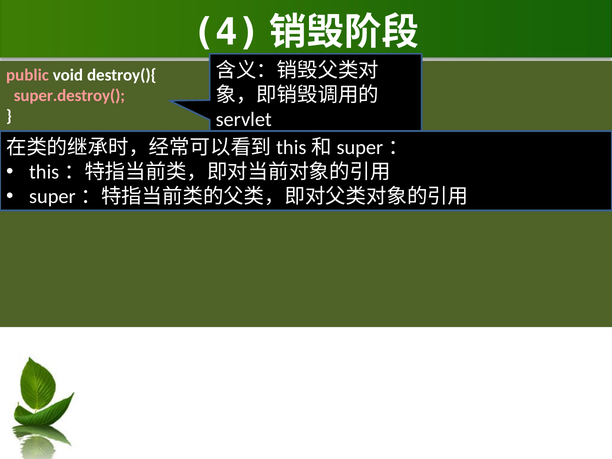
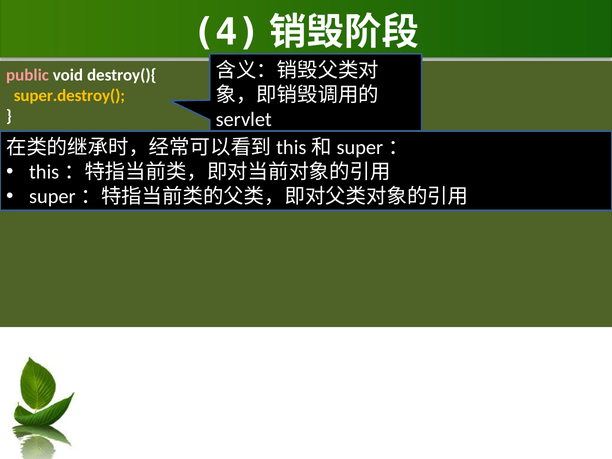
super.destroy( colour: pink -> yellow
